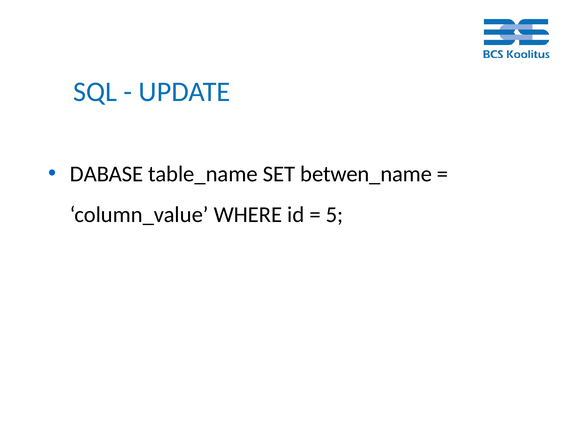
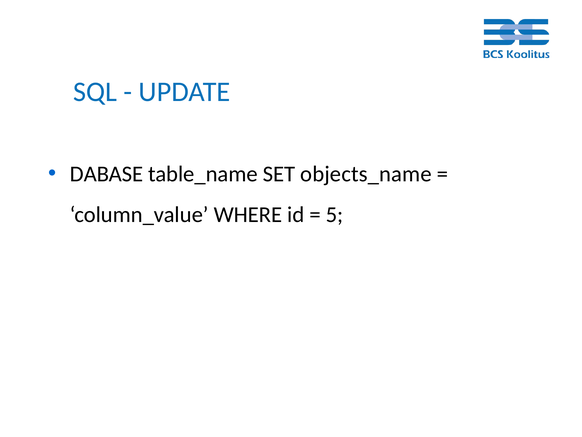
betwen_name: betwen_name -> objects_name
